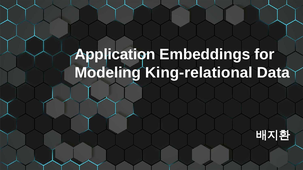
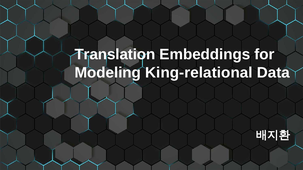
Application: Application -> Translation
